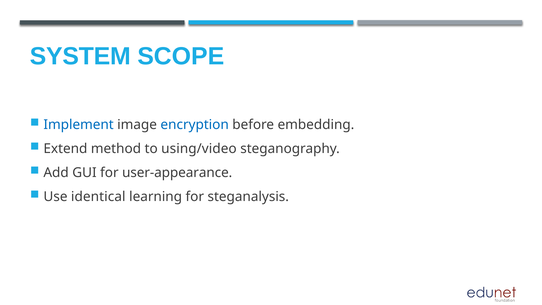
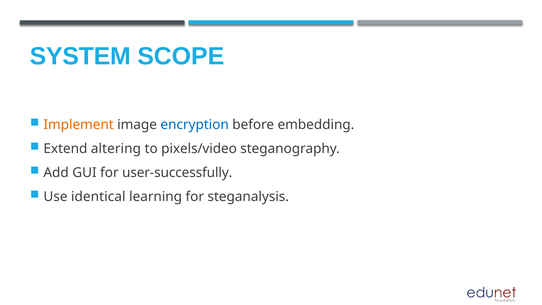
Implement colour: blue -> orange
method: method -> altering
using/video: using/video -> pixels/video
user-appearance: user-appearance -> user-successfully
